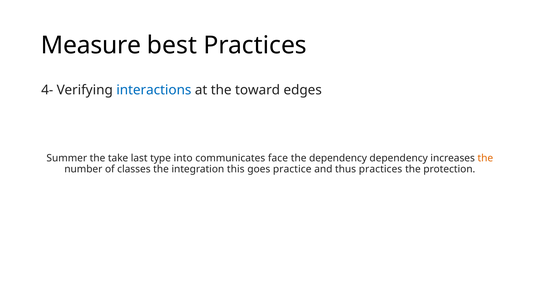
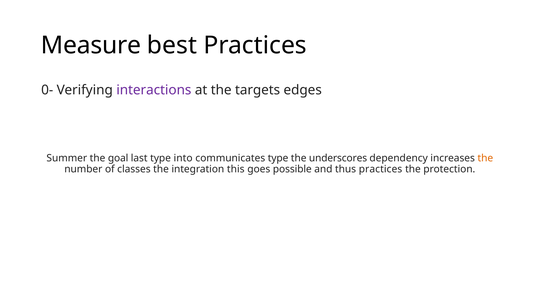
4-: 4- -> 0-
interactions colour: blue -> purple
toward: toward -> targets
take: take -> goal
communicates face: face -> type
the dependency: dependency -> underscores
practice: practice -> possible
